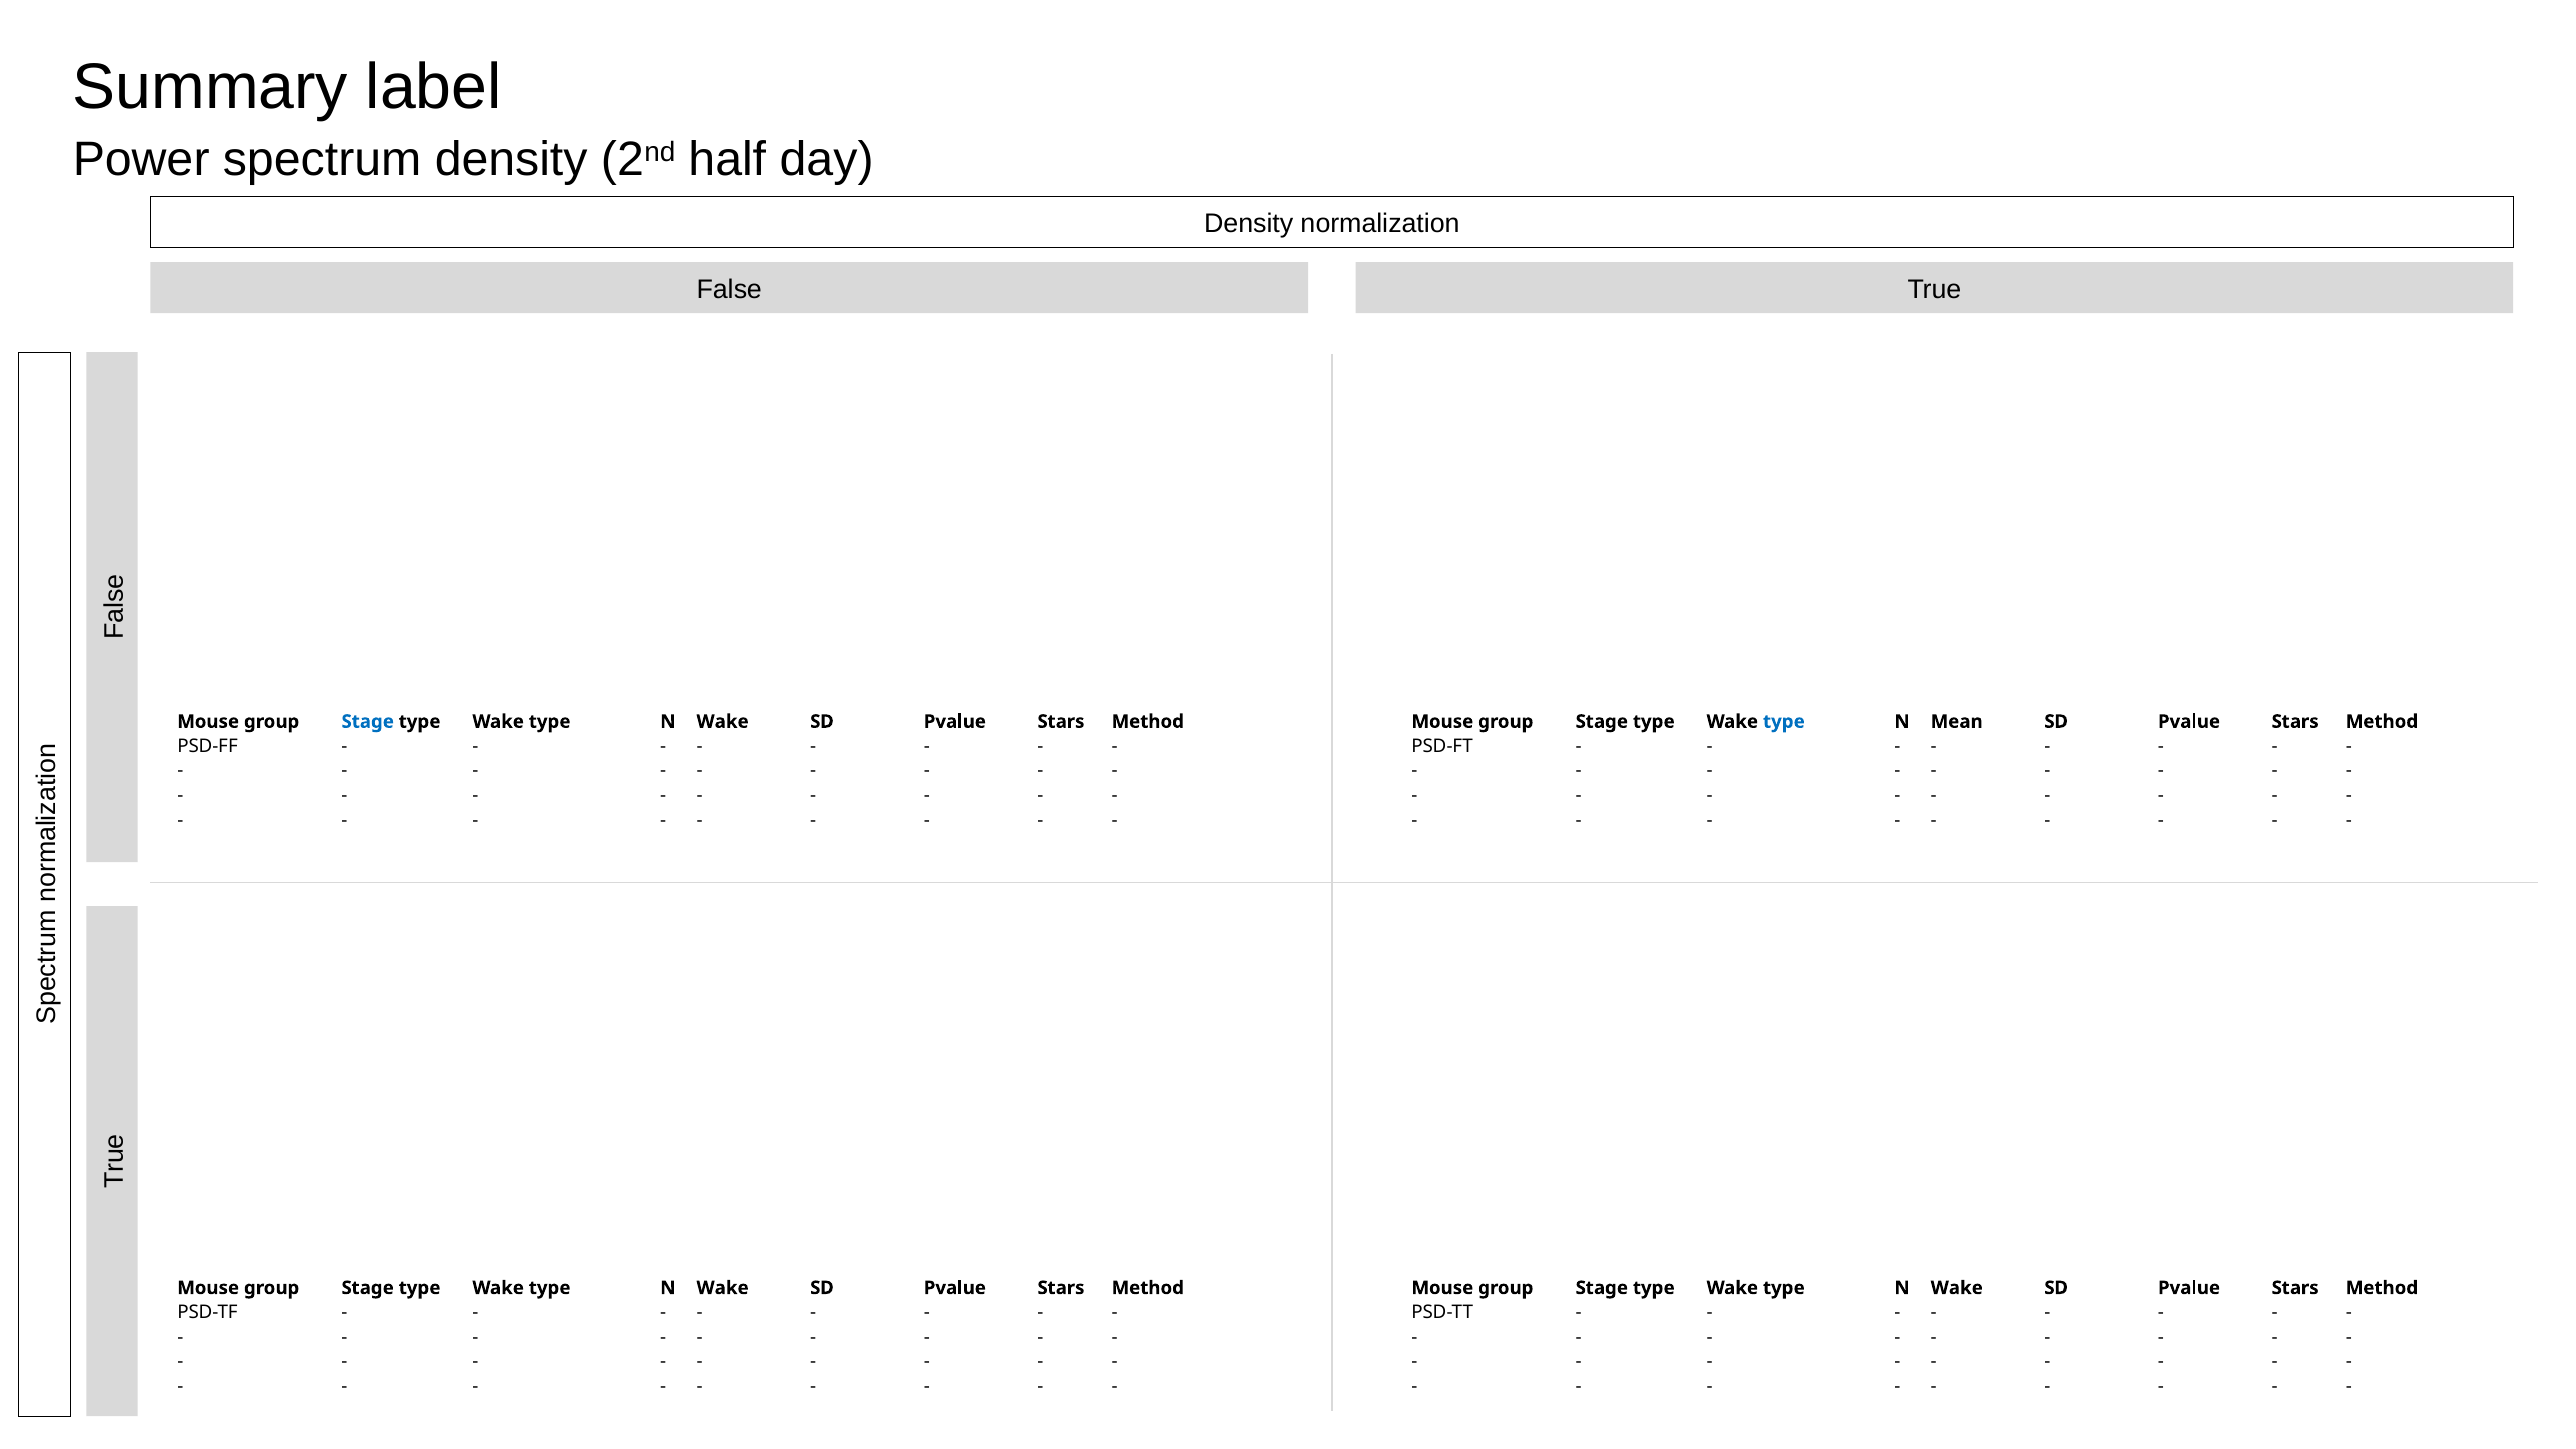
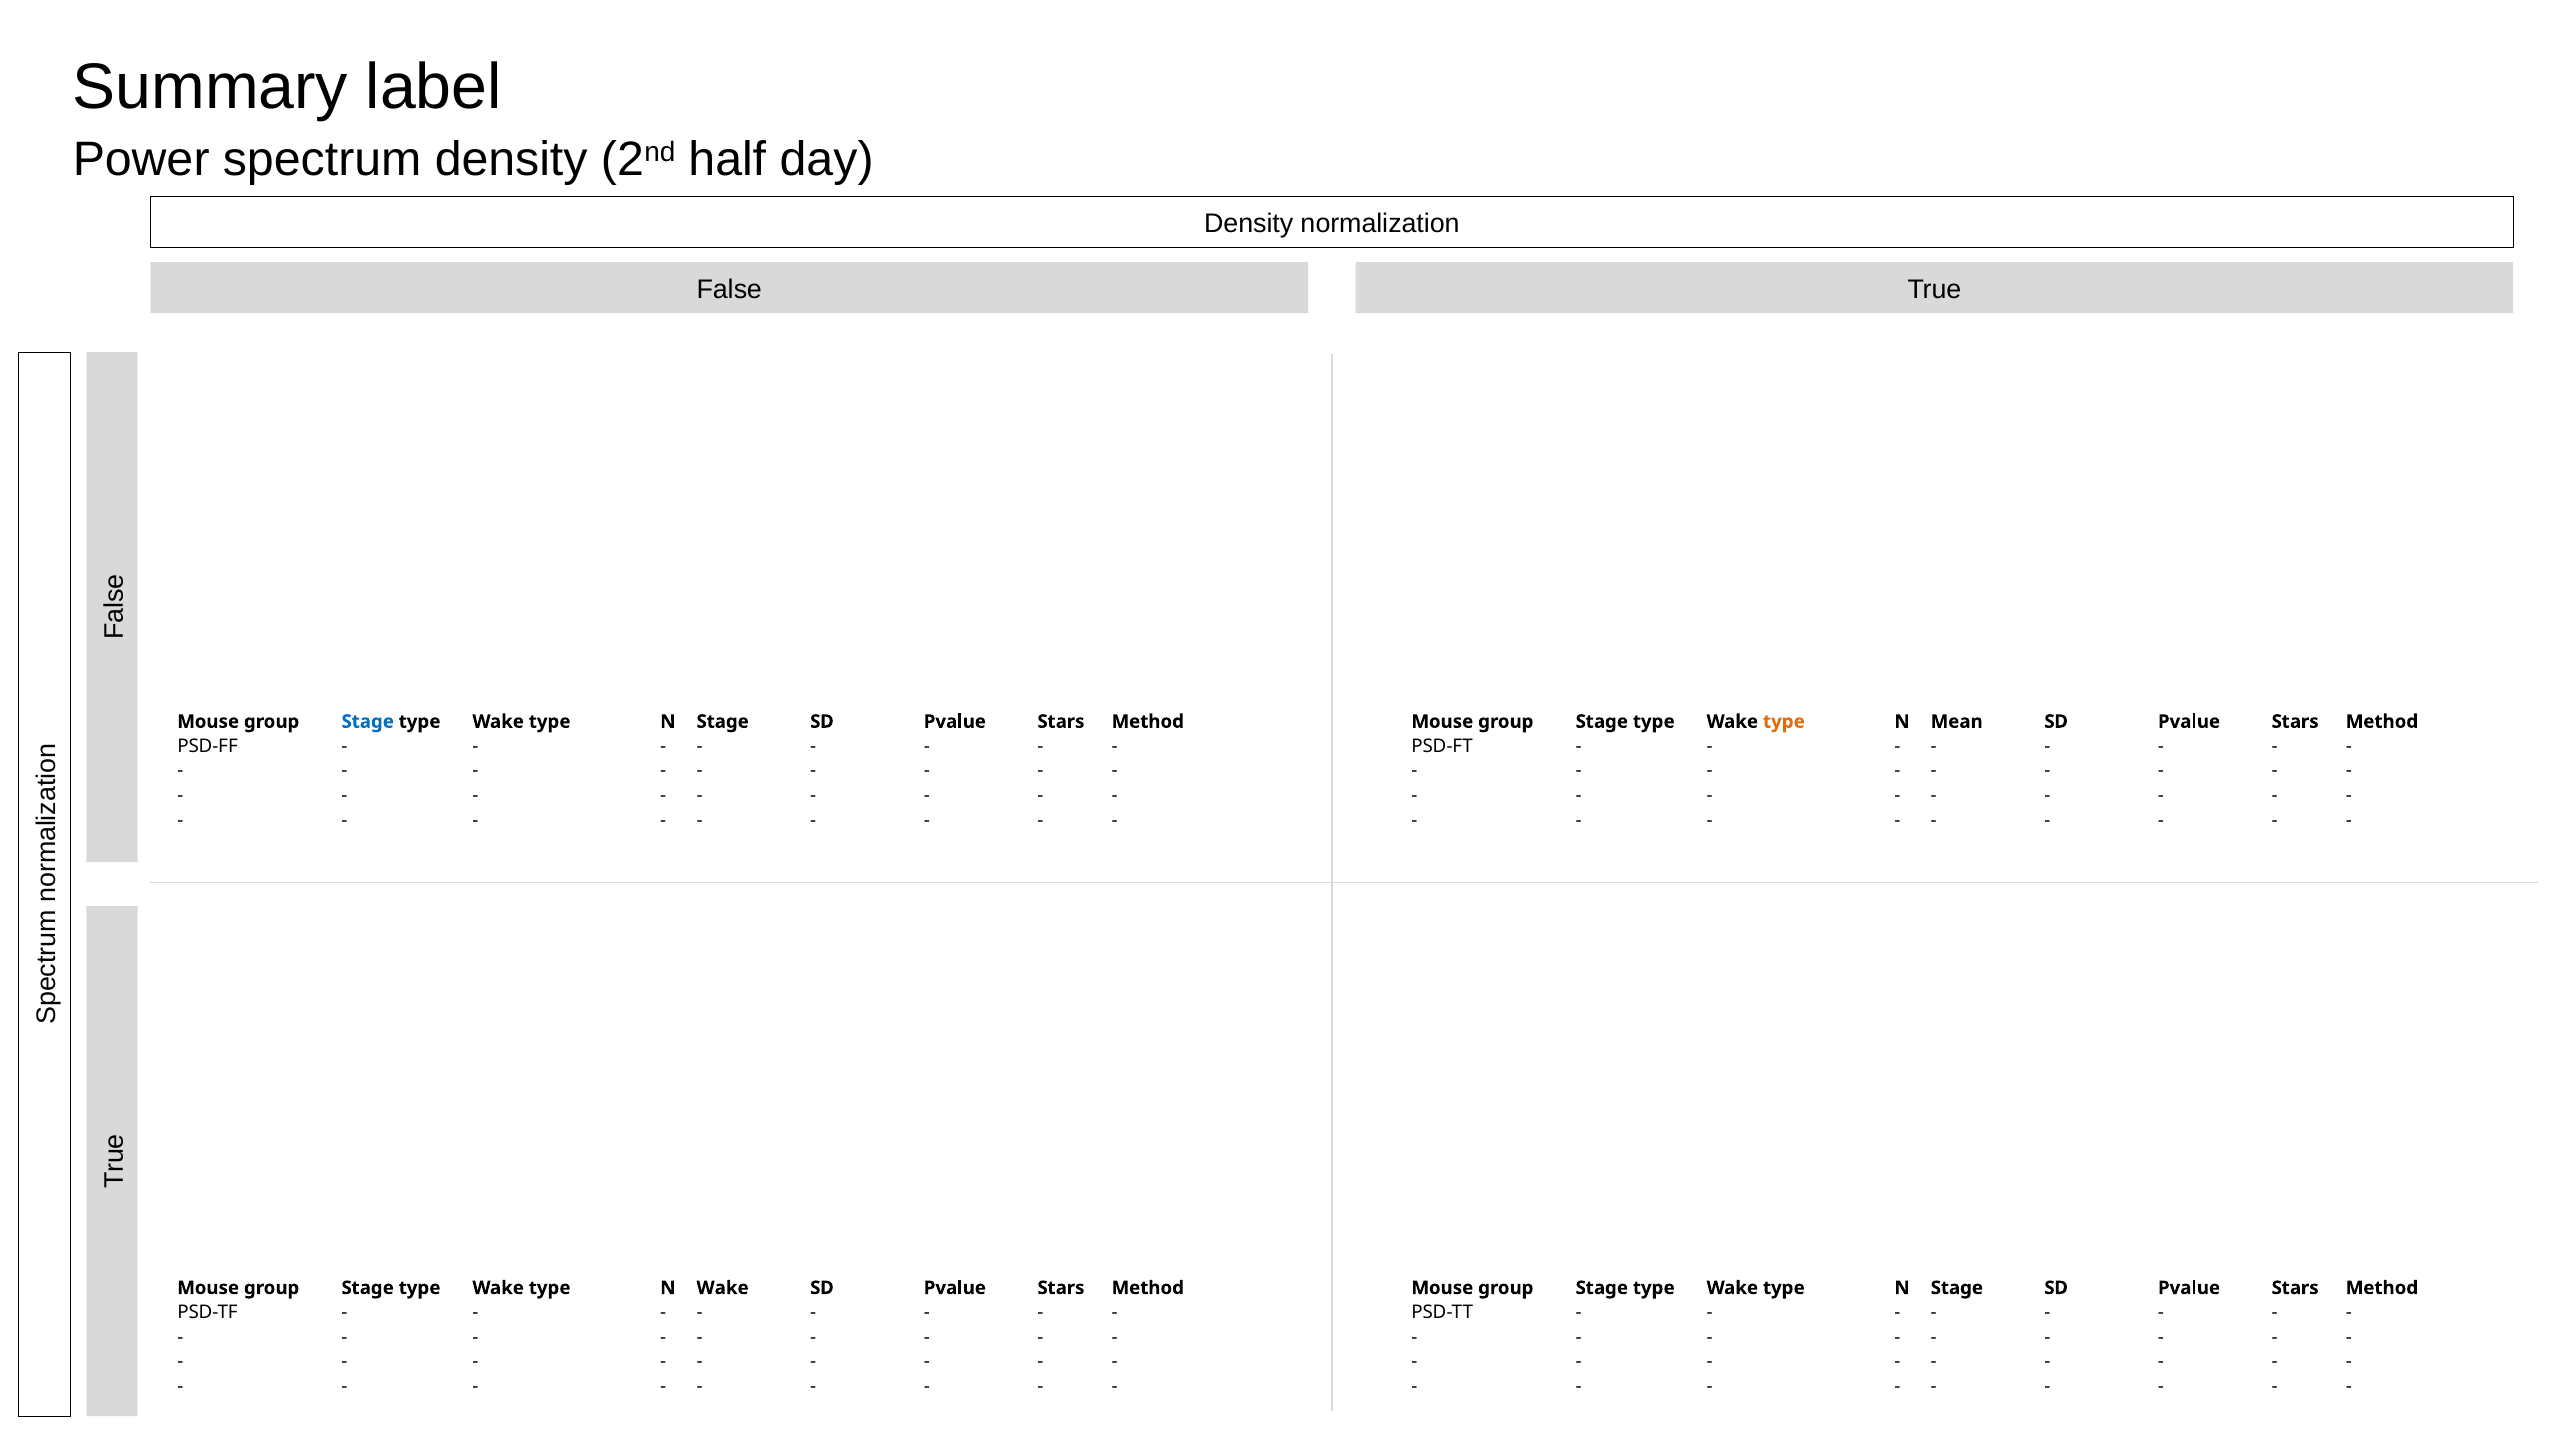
Wake at (723, 722): Wake -> Stage
type at (1784, 722) colour: blue -> orange
Wake at (1957, 1288): Wake -> Stage
